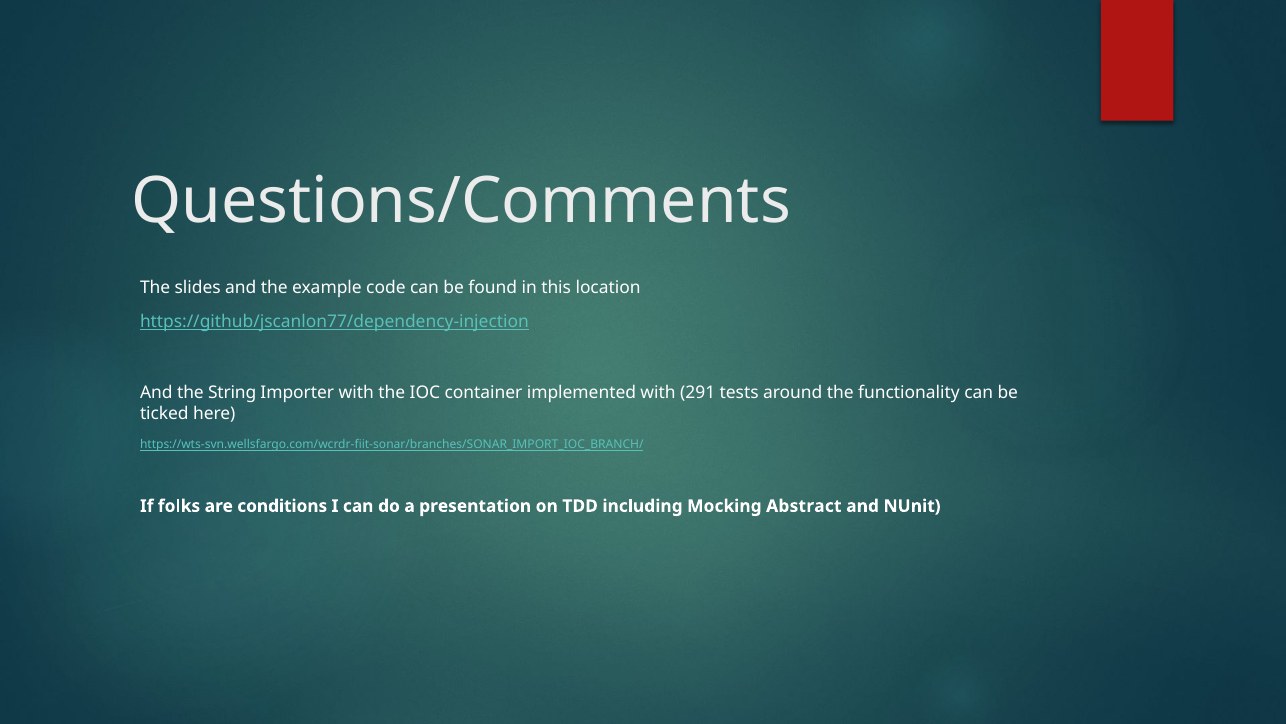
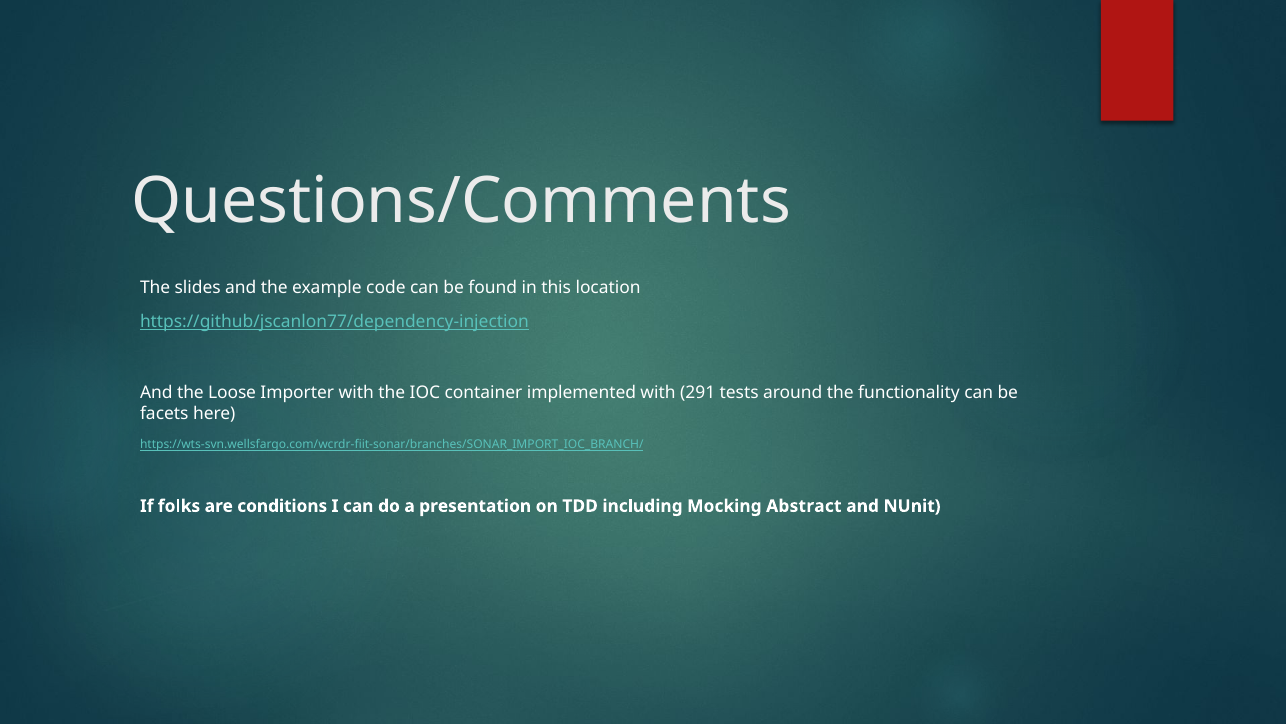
String: String -> Loose
ticked: ticked -> facets
